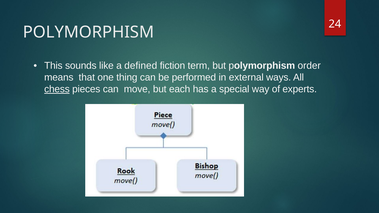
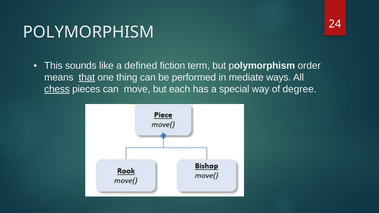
that underline: none -> present
external: external -> mediate
experts: experts -> degree
